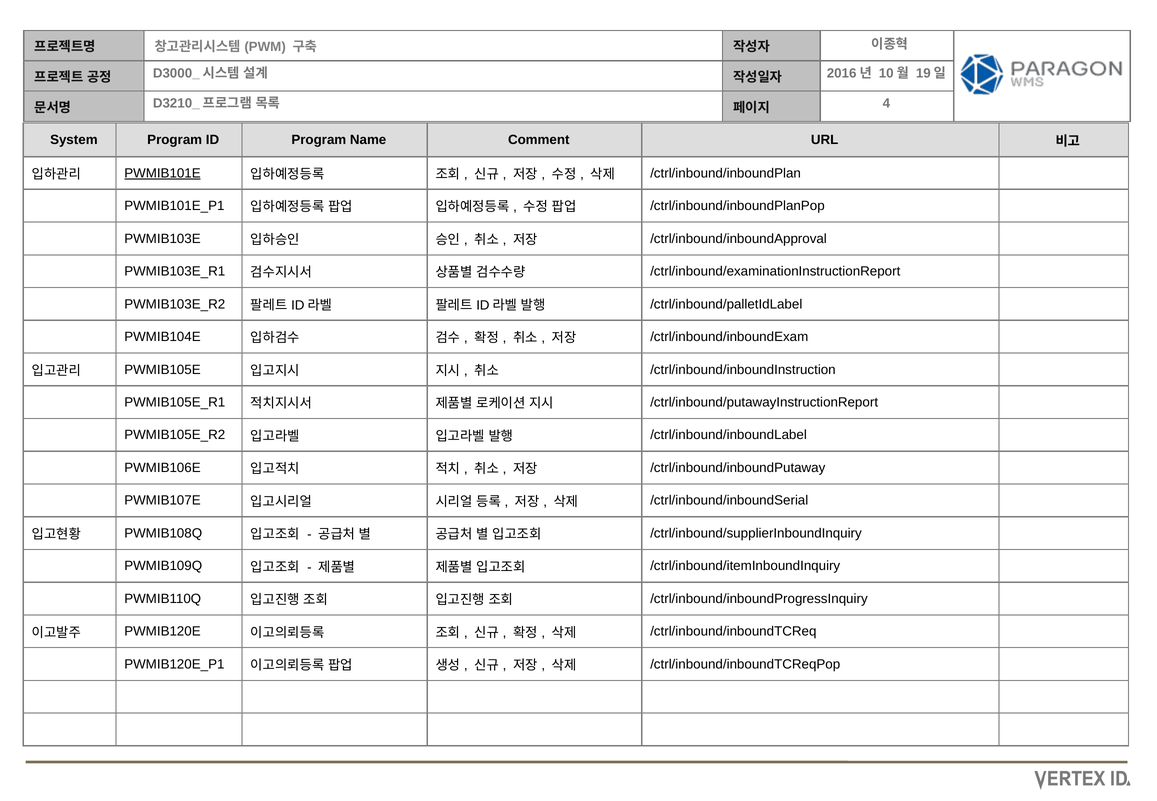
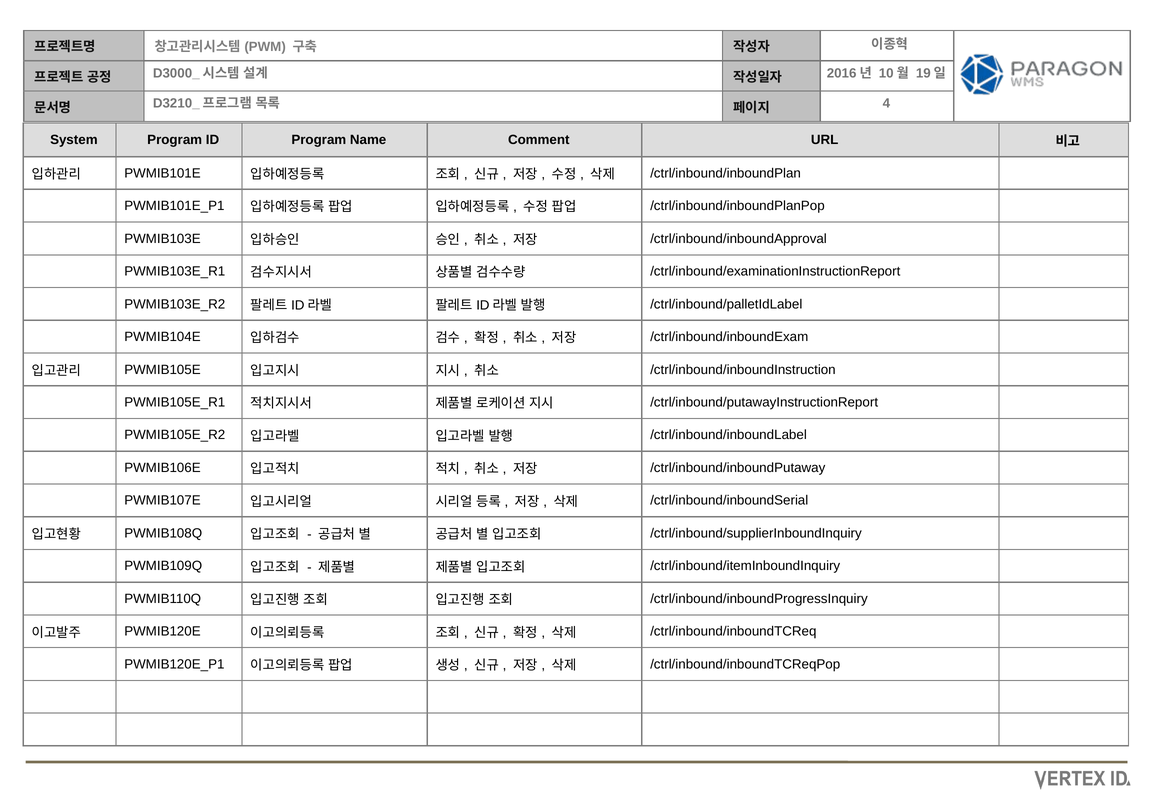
PWMIB101E underline: present -> none
